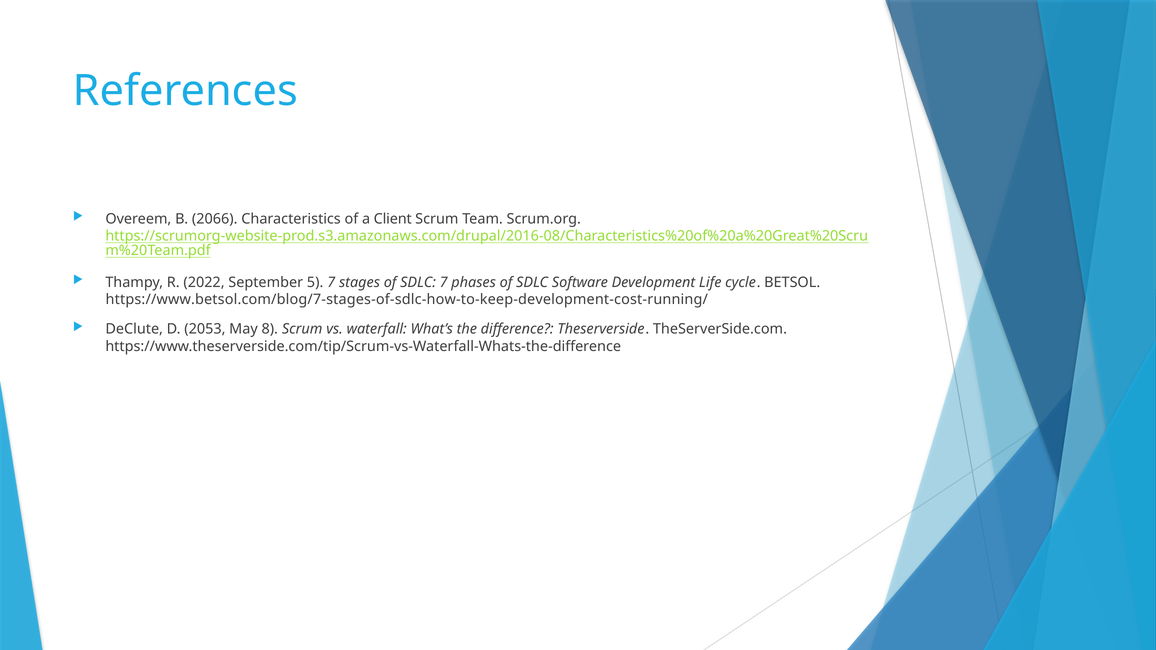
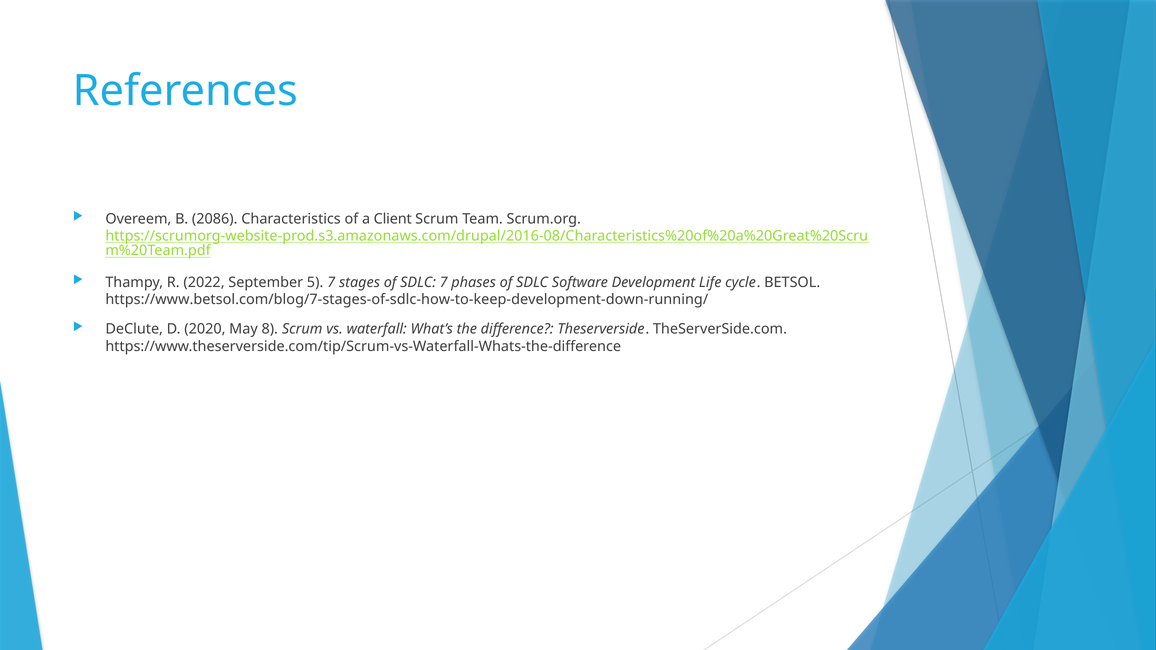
2066: 2066 -> 2086
https://www.betsol.com/blog/7-stages-of-sdlc-how-to-keep-development-cost-running/: https://www.betsol.com/blog/7-stages-of-sdlc-how-to-keep-development-cost-running/ -> https://www.betsol.com/blog/7-stages-of-sdlc-how-to-keep-development-down-running/
2053: 2053 -> 2020
